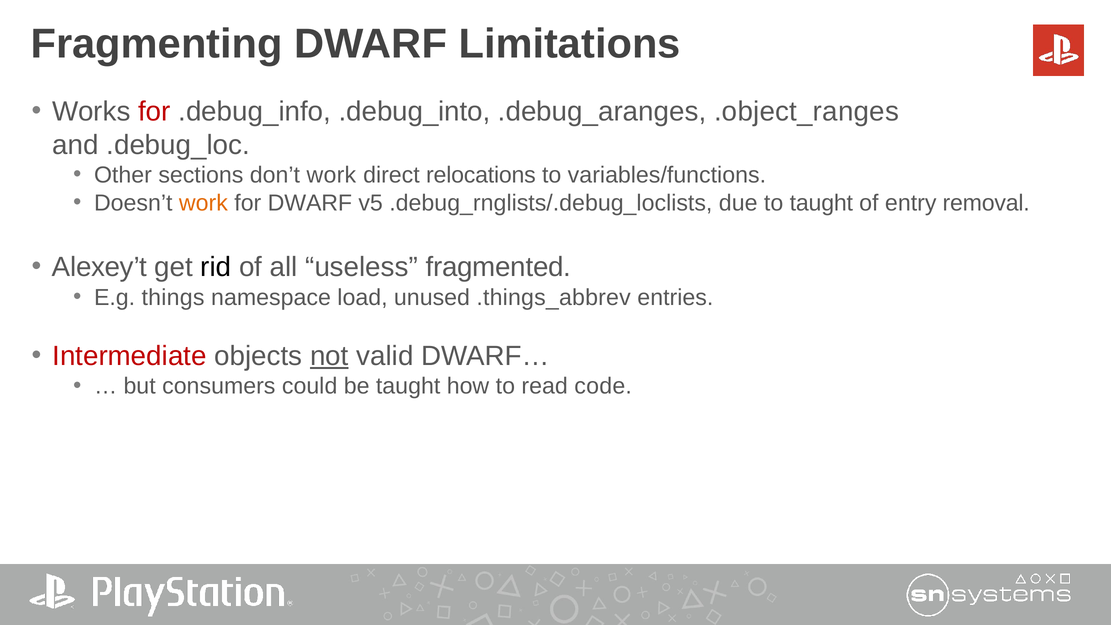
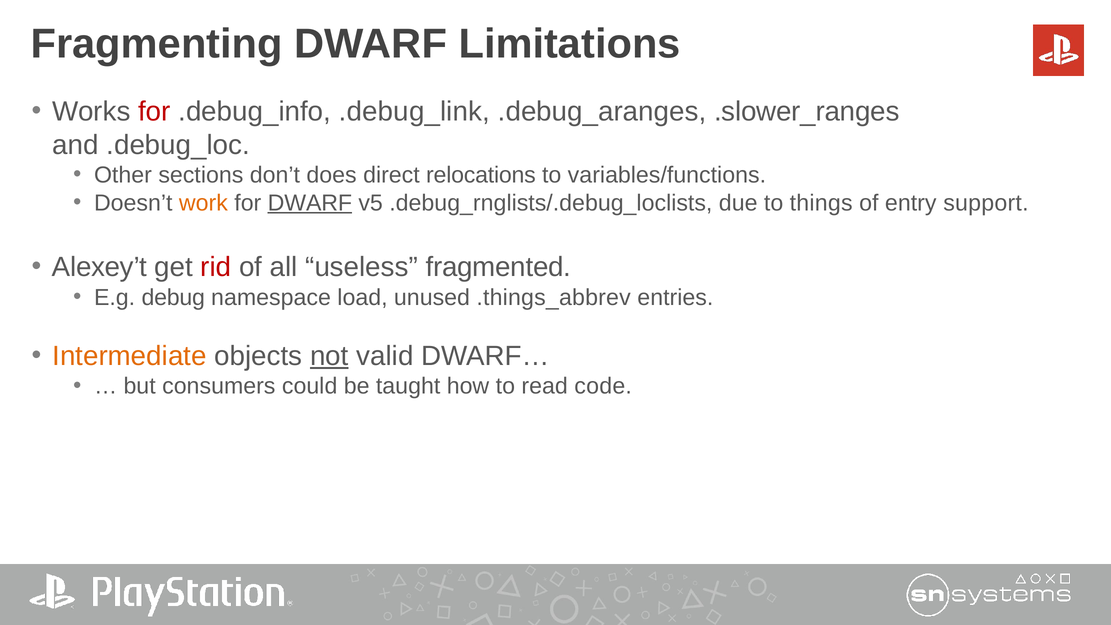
.debug_into: .debug_into -> .debug_link
.object_ranges: .object_ranges -> .slower_ranges
don’t work: work -> does
DWARF at (310, 203) underline: none -> present
to taught: taught -> things
removal: removal -> support
rid colour: black -> red
things: things -> debug
Intermediate colour: red -> orange
